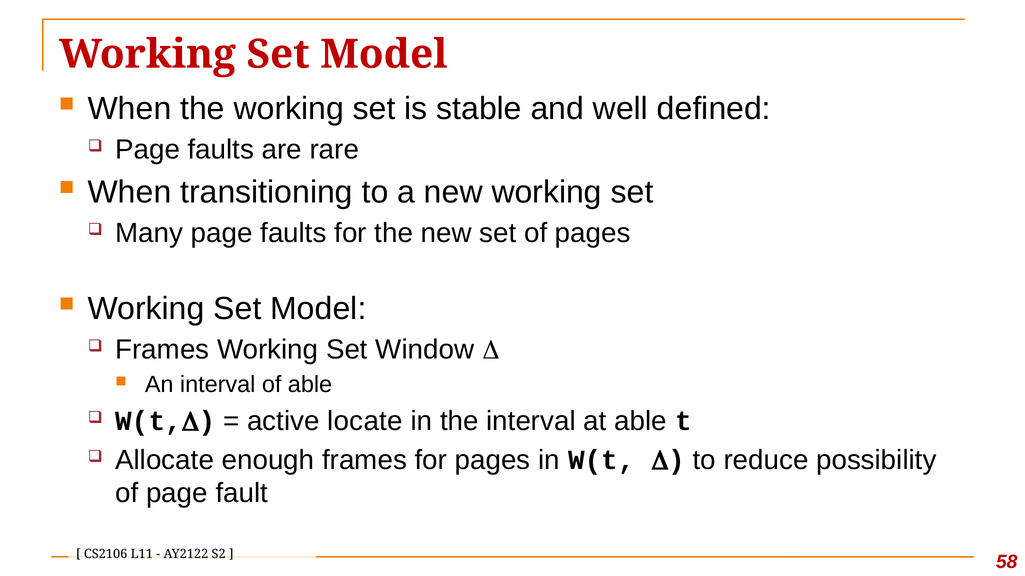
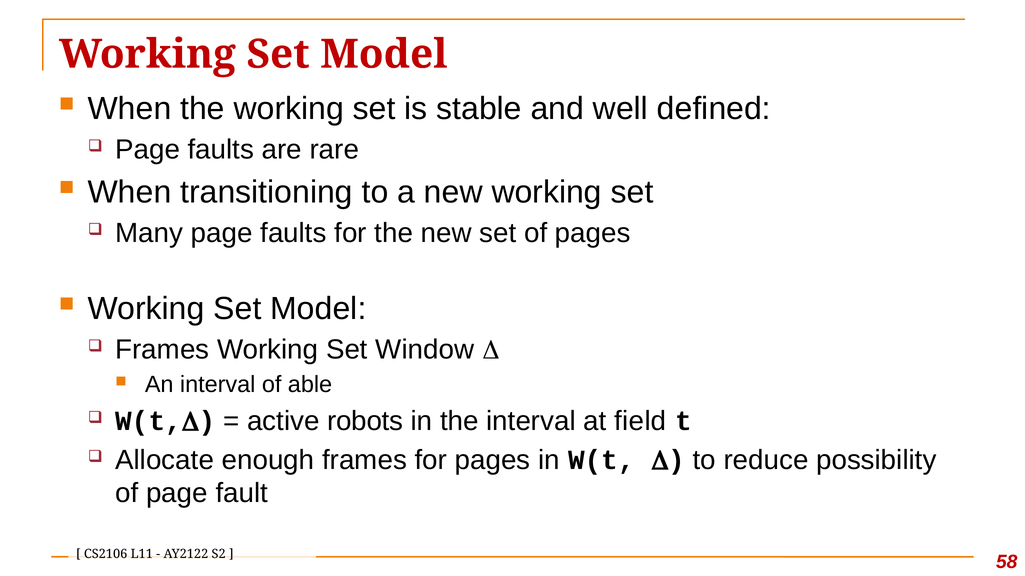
locate: locate -> robots
at able: able -> field
